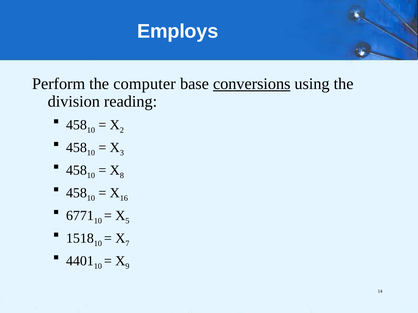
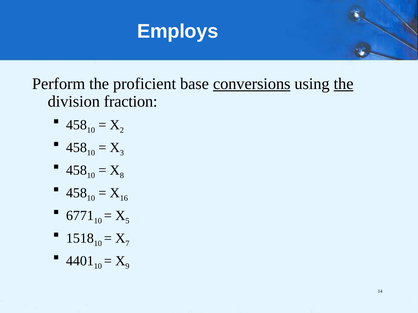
computer: computer -> proficient
the at (344, 84) underline: none -> present
reading: reading -> fraction
